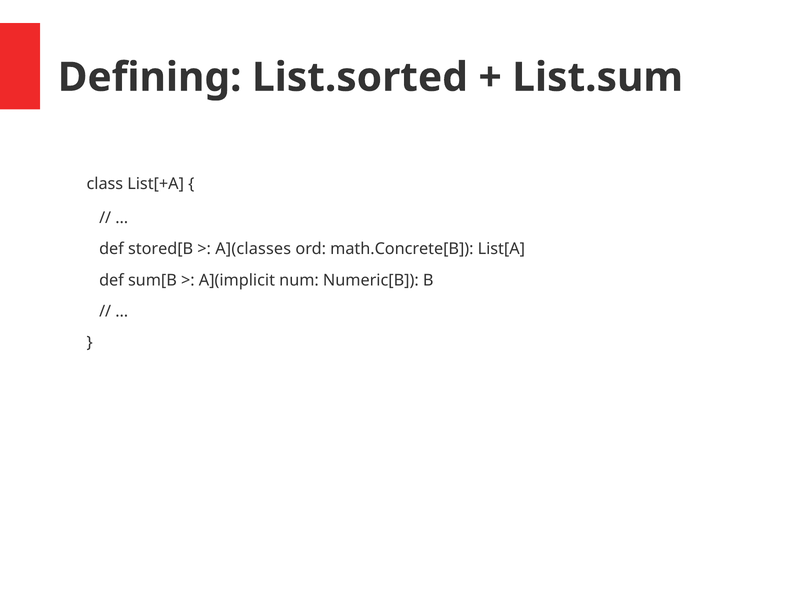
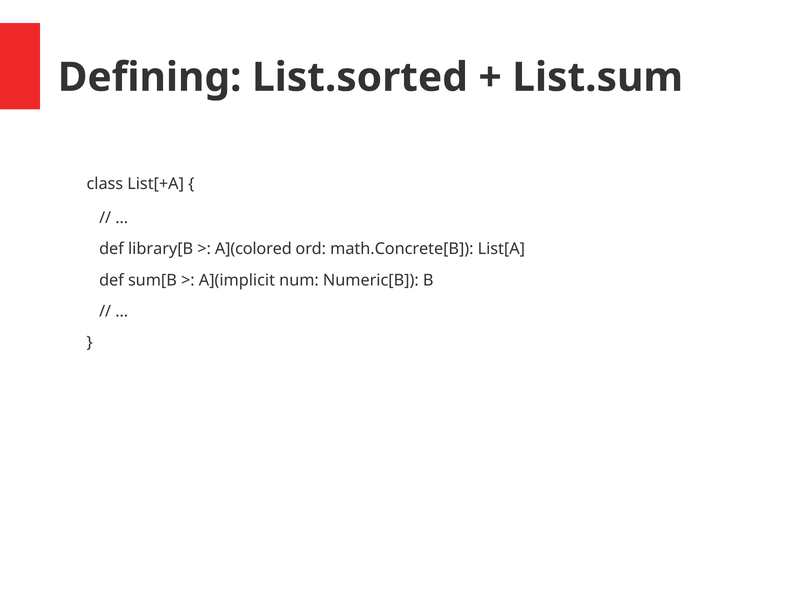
stored[B: stored[B -> library[B
A](classes: A](classes -> A](colored
